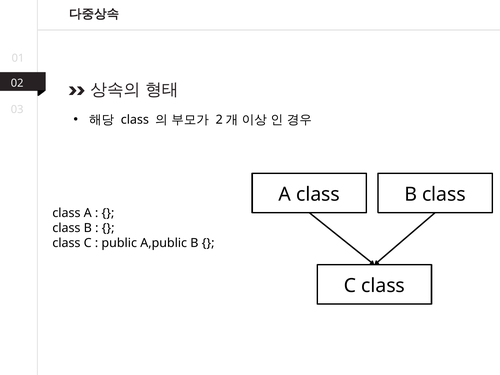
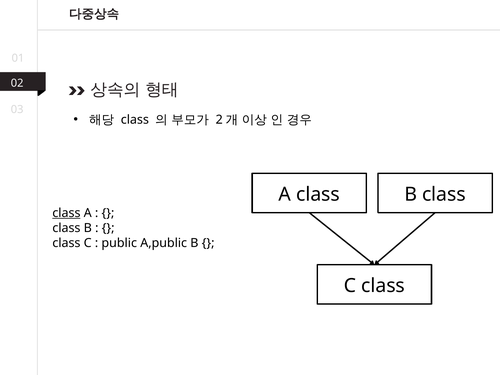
class at (66, 213) underline: none -> present
